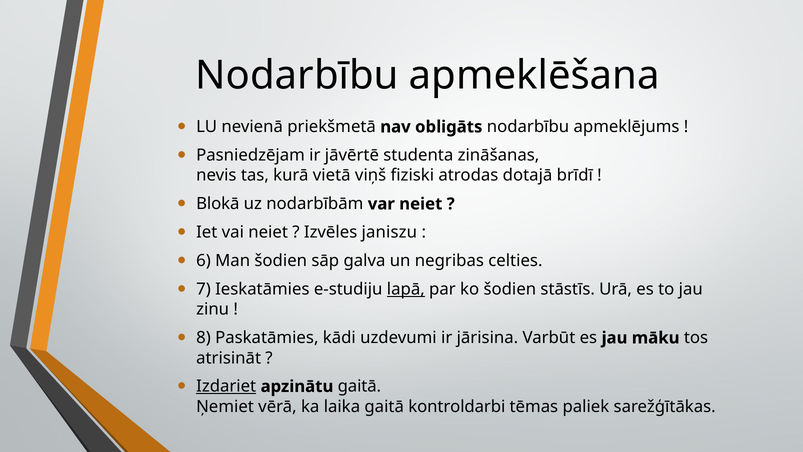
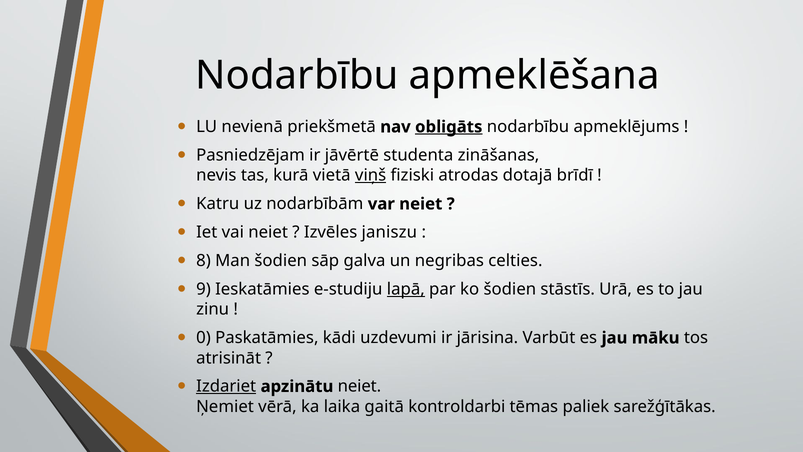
obligāts underline: none -> present
viņš underline: none -> present
Blokā: Blokā -> Katru
6: 6 -> 8
7: 7 -> 9
8: 8 -> 0
apzinātu gaitā: gaitā -> neiet
